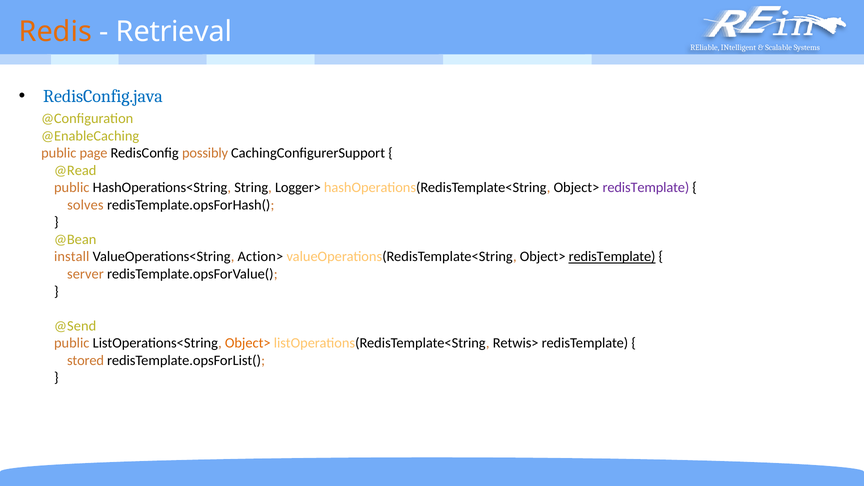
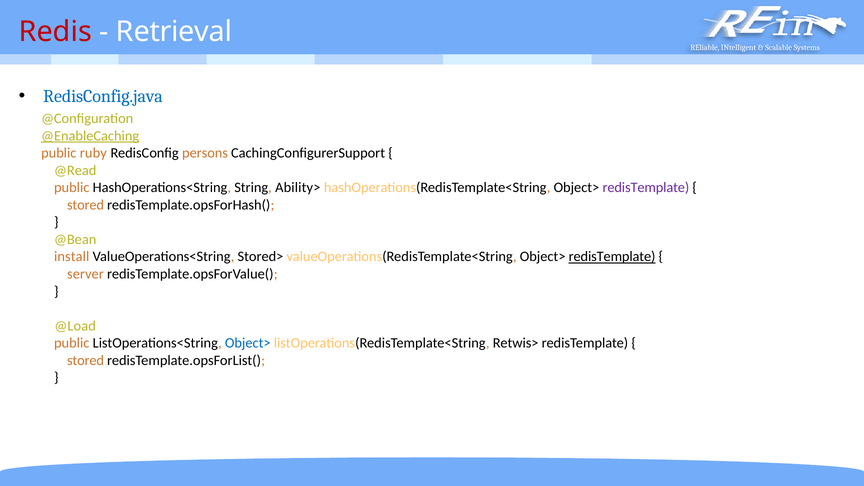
Redis colour: orange -> red
@EnableCaching underline: none -> present
page: page -> ruby
possibly: possibly -> persons
Logger>: Logger> -> Ability>
solves at (85, 205): solves -> stored
Action>: Action> -> Stored>
@Send: @Send -> @Load
Object> at (248, 343) colour: orange -> blue
